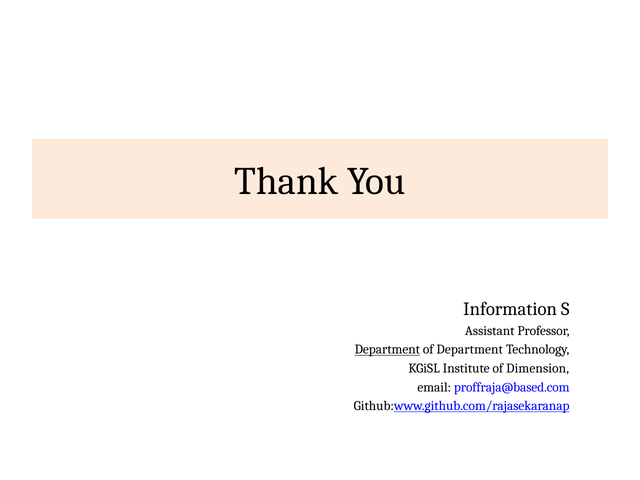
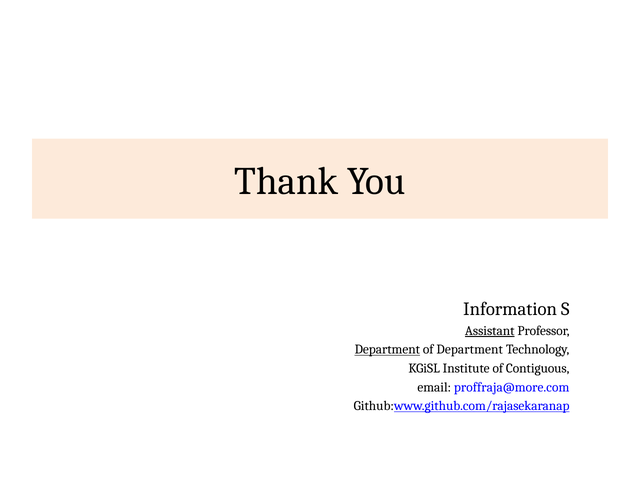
Assistant underline: none -> present
Dimension: Dimension -> Contiguous
proffraja@based.com: proffraja@based.com -> proffraja@more.com
